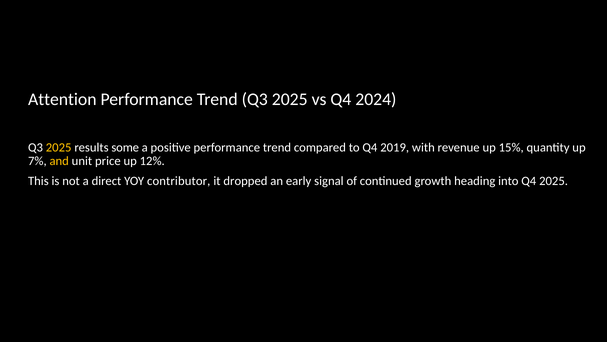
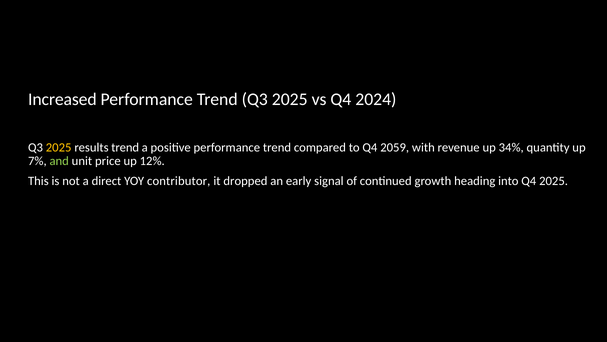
Attention: Attention -> Increased
results some: some -> trend
2019: 2019 -> 2059
15%: 15% -> 34%
and colour: yellow -> light green
